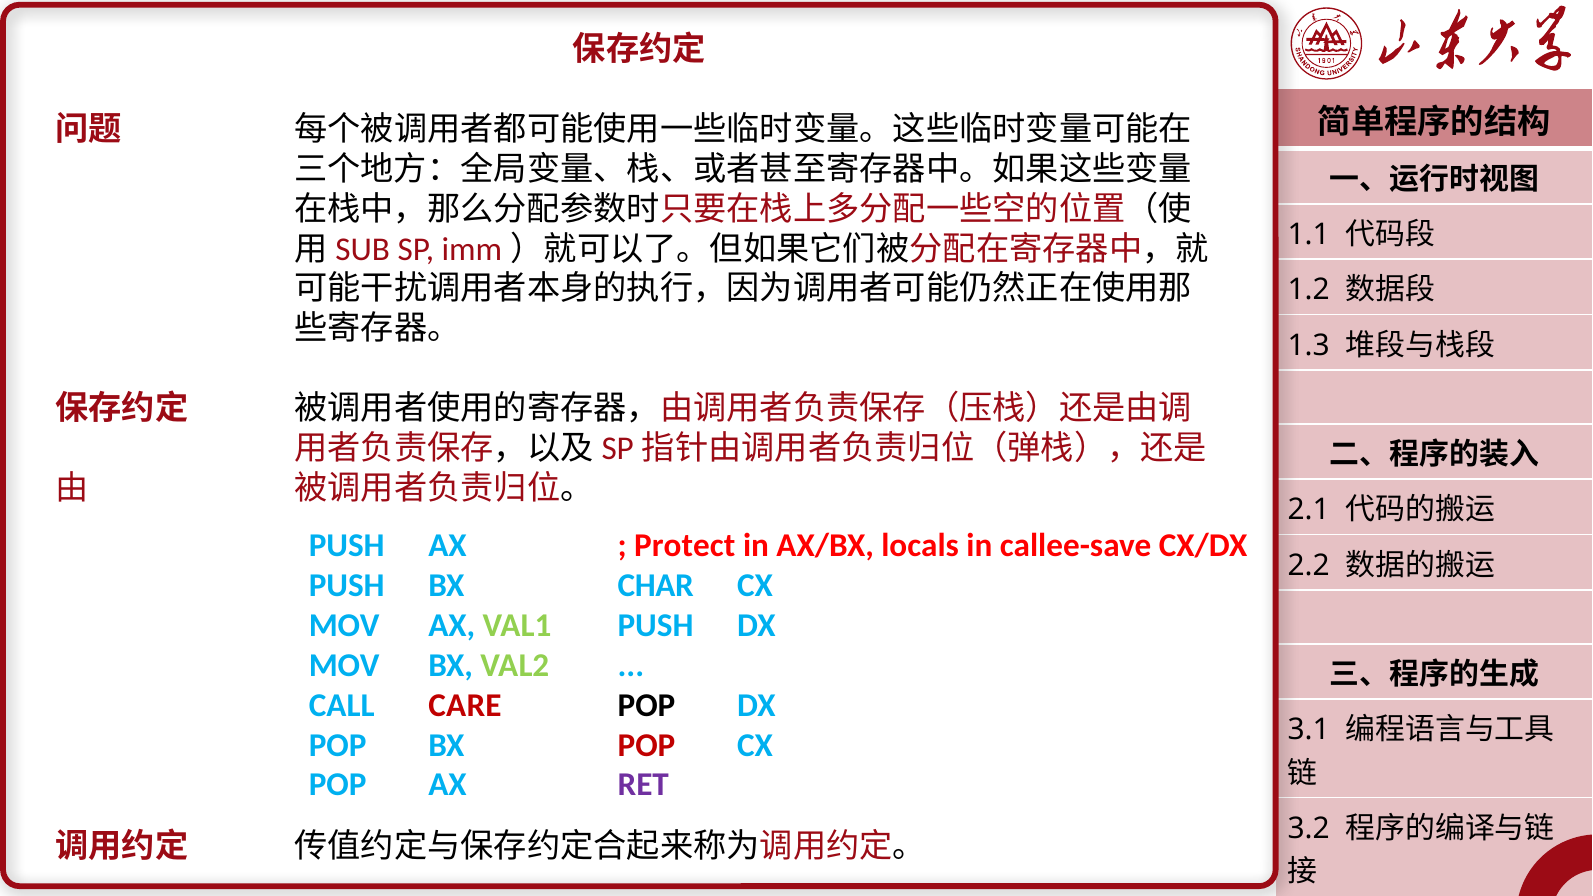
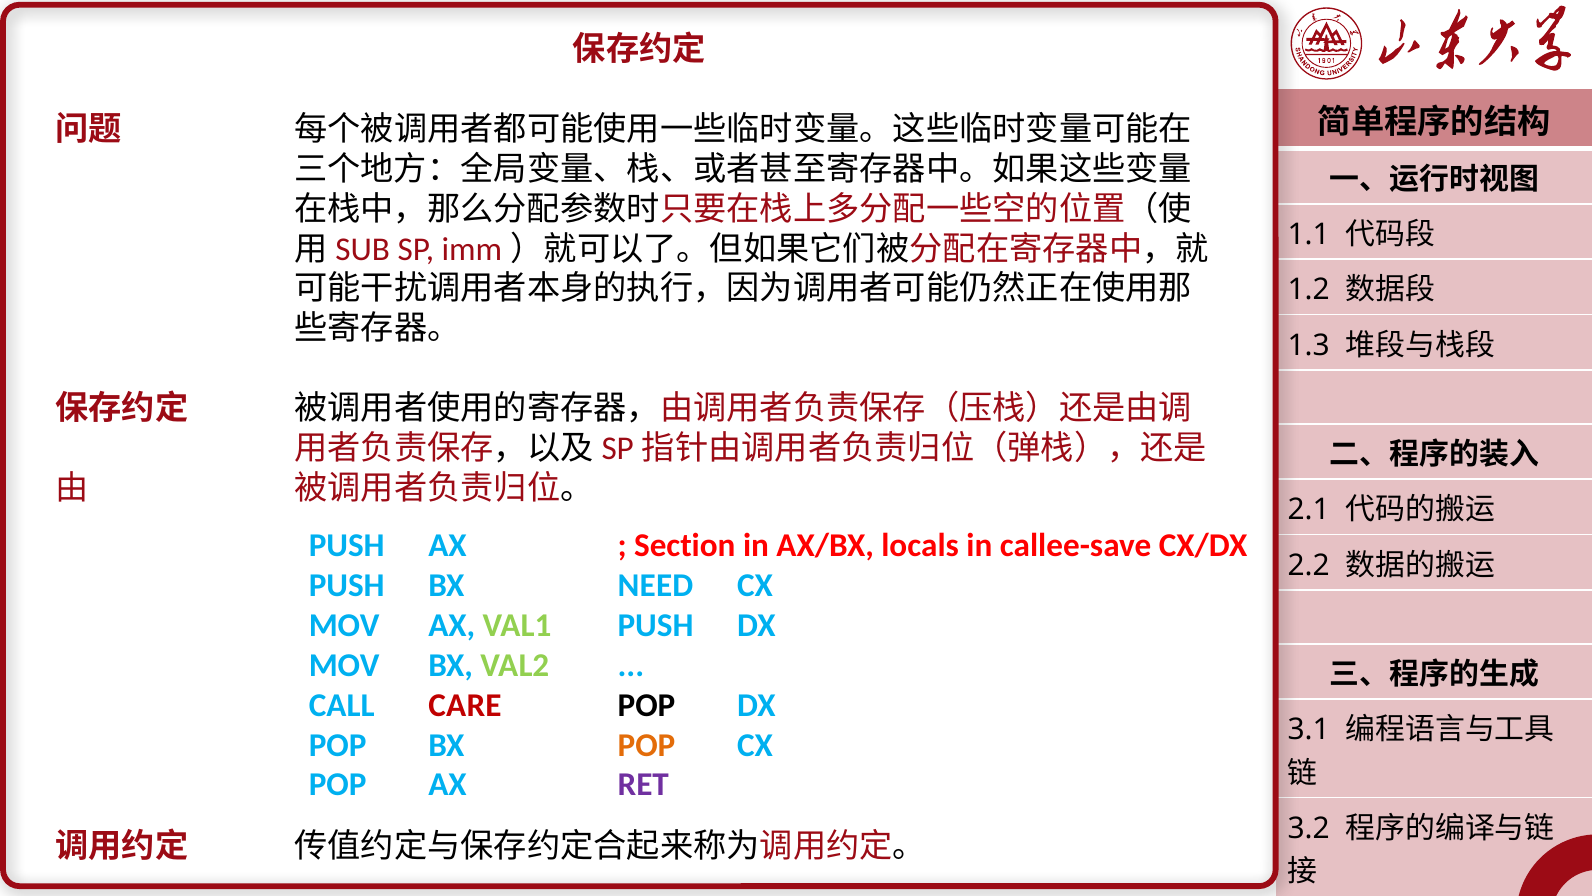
Protect: Protect -> Section
CHAR: CHAR -> NEED
POP at (646, 745) colour: red -> orange
